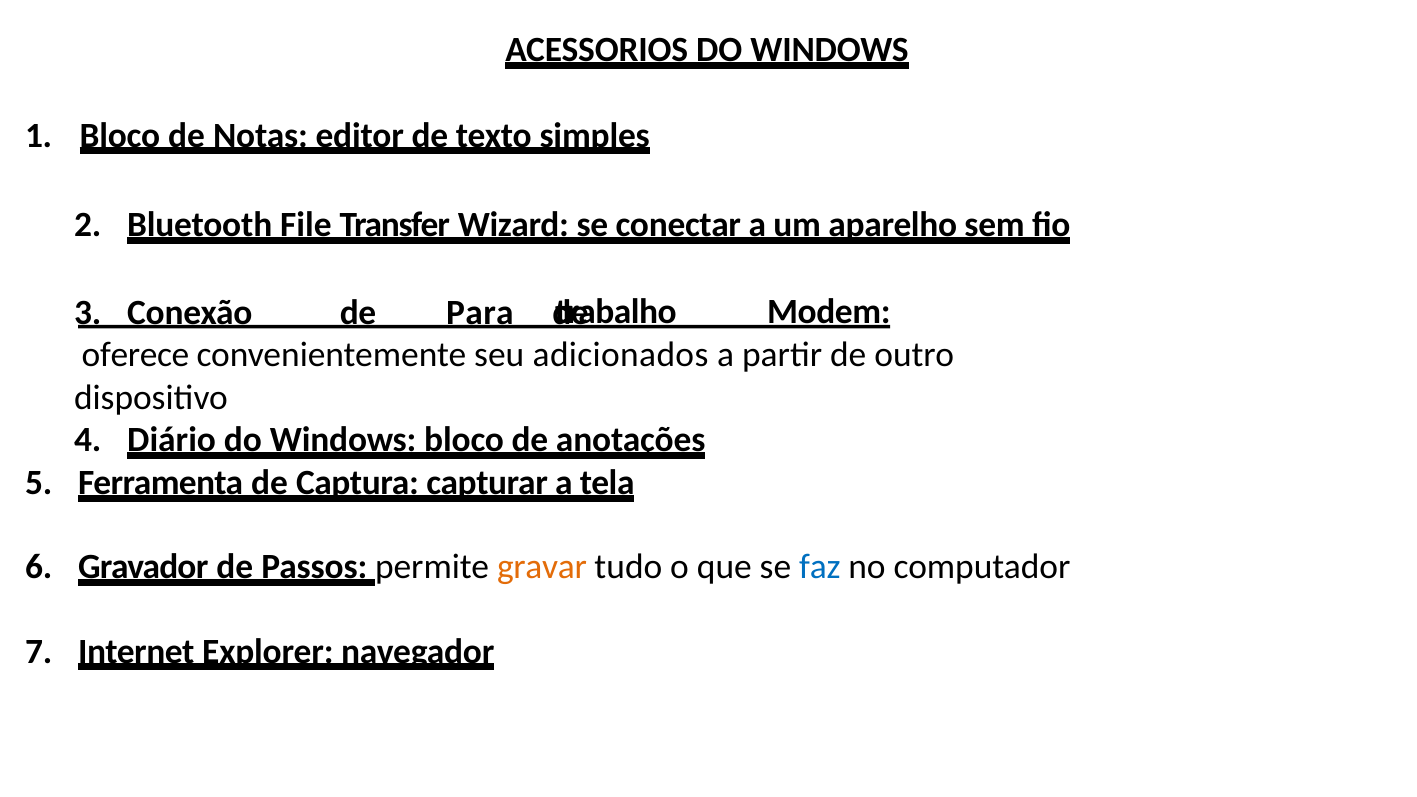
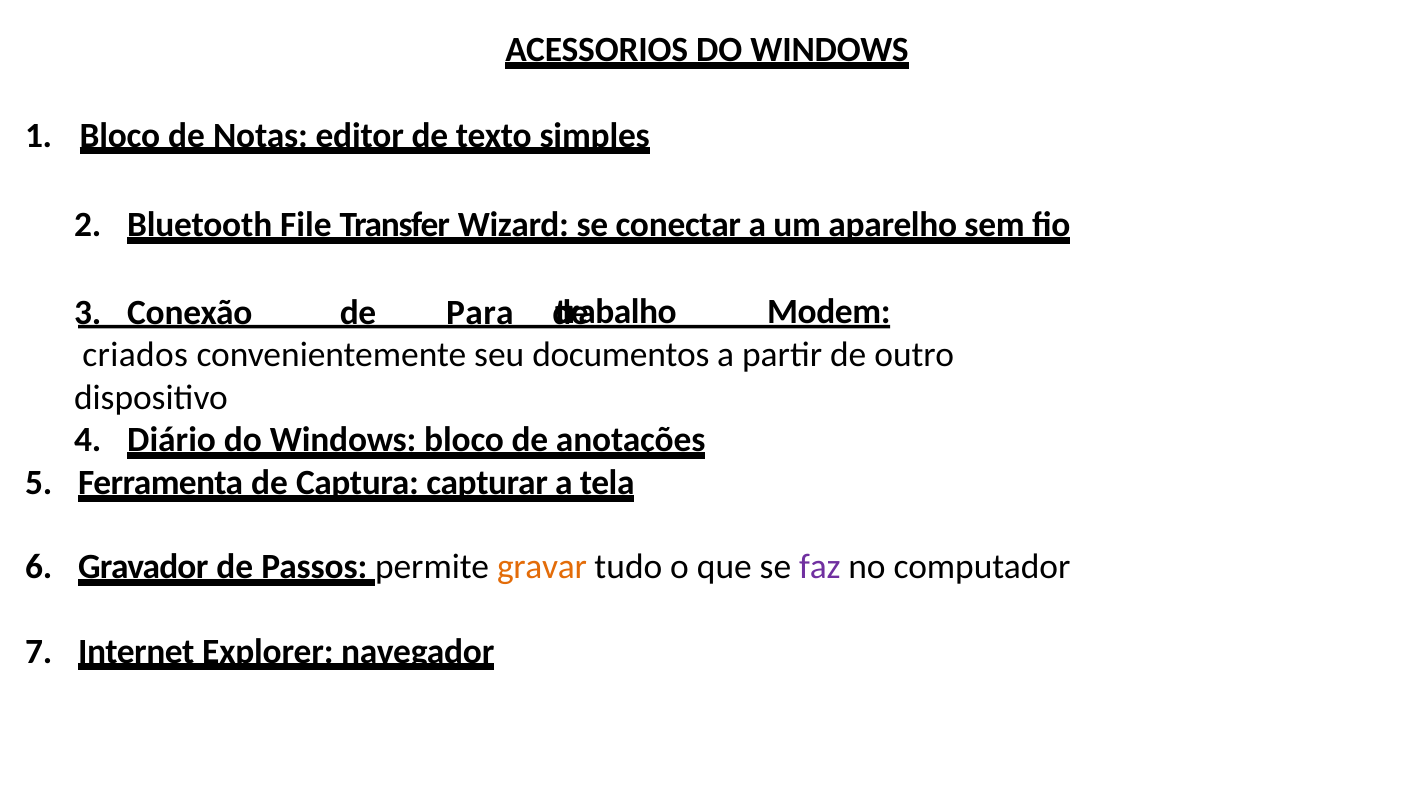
oferece: oferece -> criados
adicionados: adicionados -> documentos
faz colour: blue -> purple
